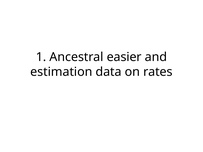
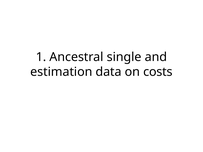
easier: easier -> single
rates: rates -> costs
